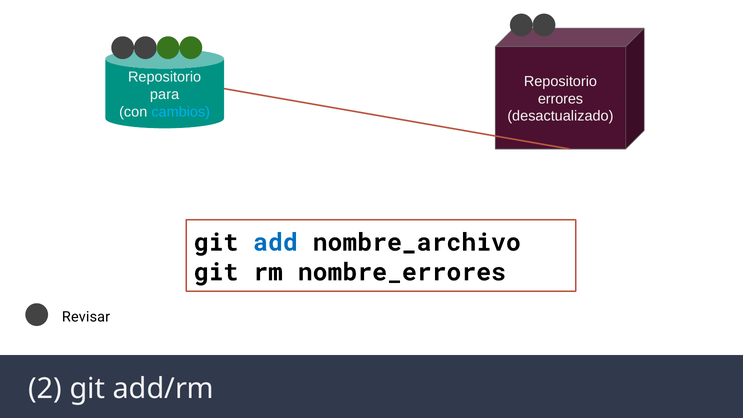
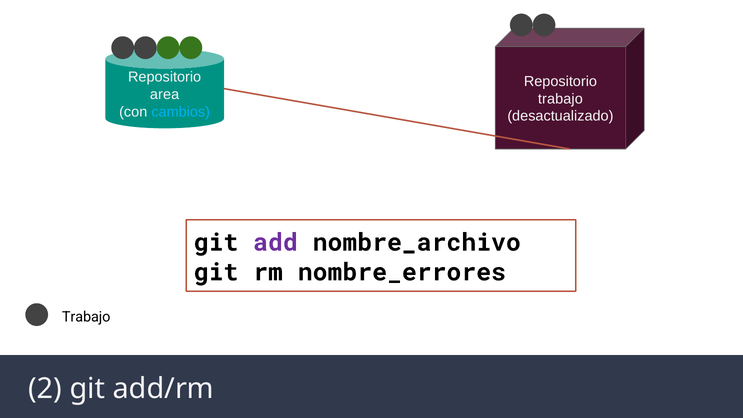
para: para -> area
errores at (561, 99): errores -> trabajo
add colour: blue -> purple
Revisar at (86, 317): Revisar -> Trabajo
